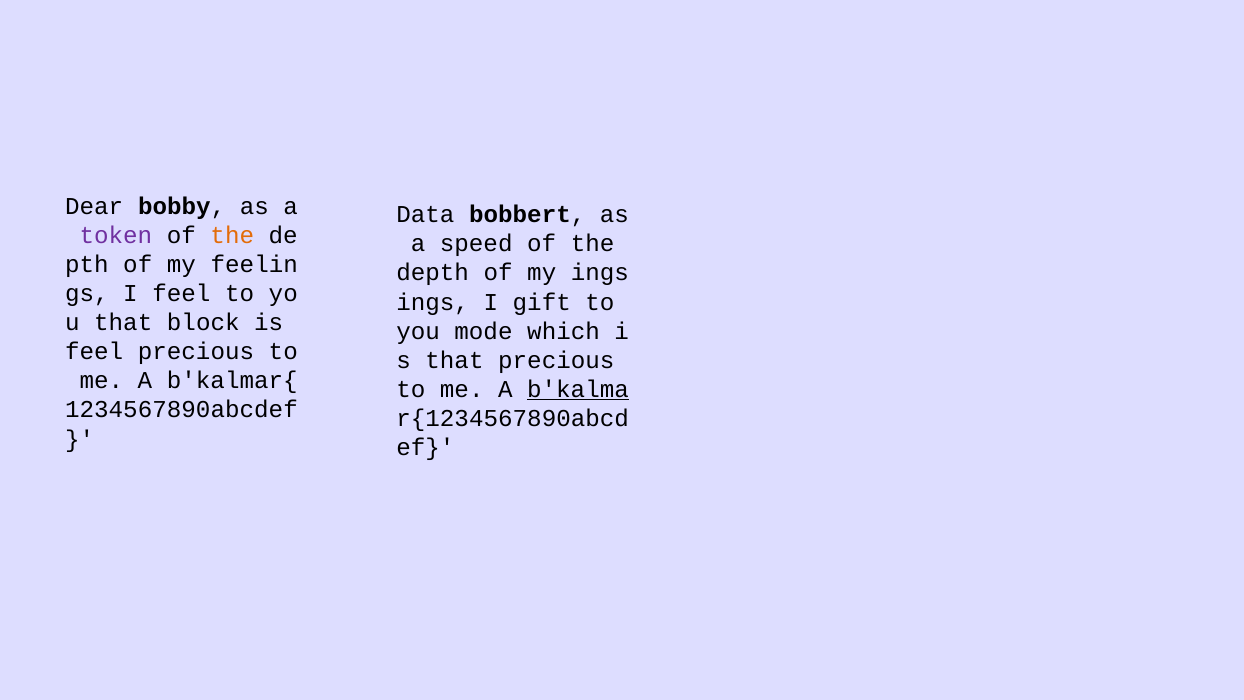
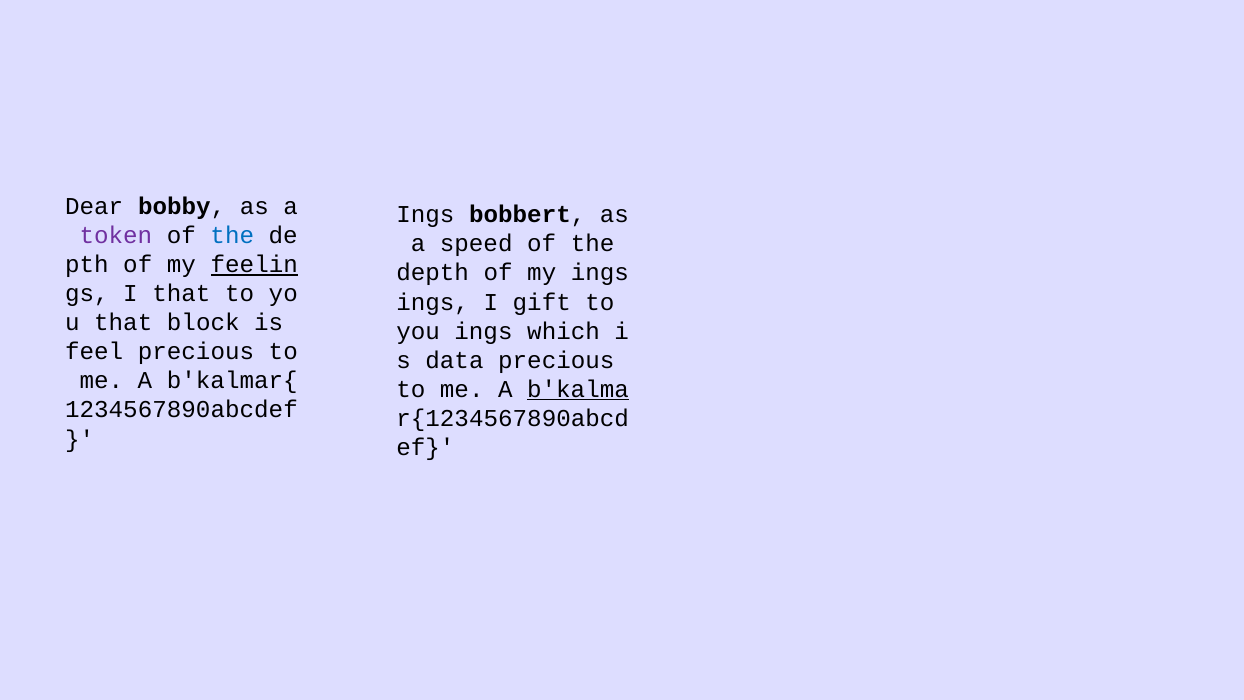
Data at (425, 215): Data -> Ings
the at (232, 236) colour: orange -> blue
feelin underline: none -> present
I feel: feel -> that
you mode: mode -> ings
s that: that -> data
